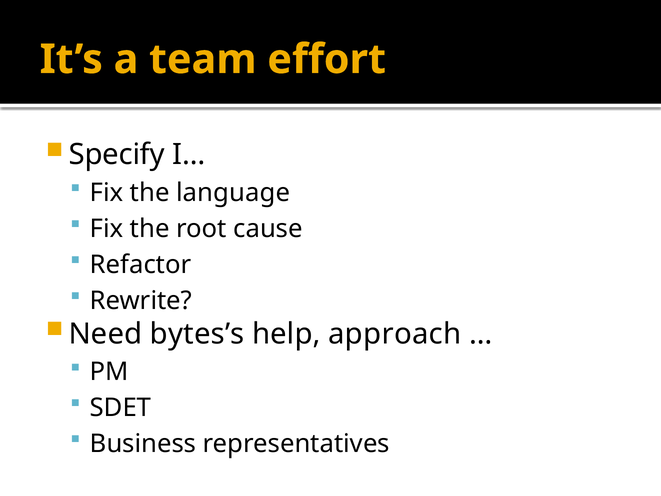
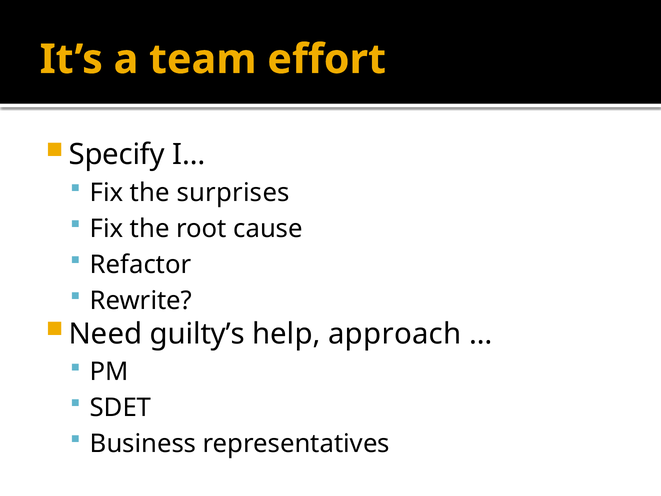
language: language -> surprises
bytes’s: bytes’s -> guilty’s
